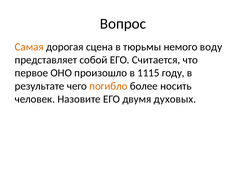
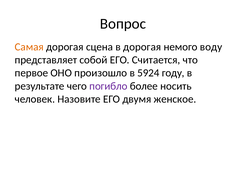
в тюрьмы: тюрьмы -> дорогая
1115: 1115 -> 5924
погибло colour: orange -> purple
духовых: духовых -> женское
